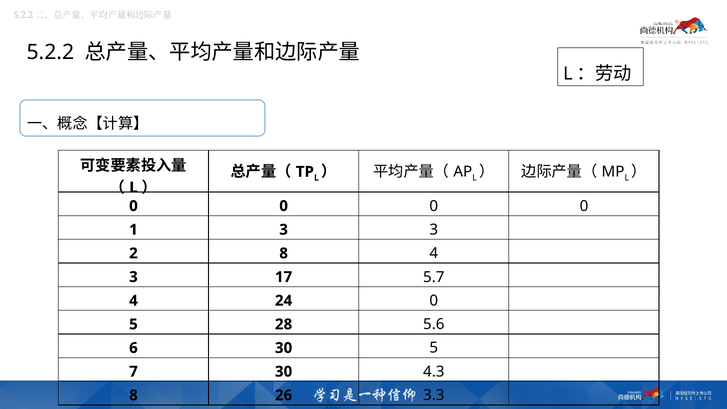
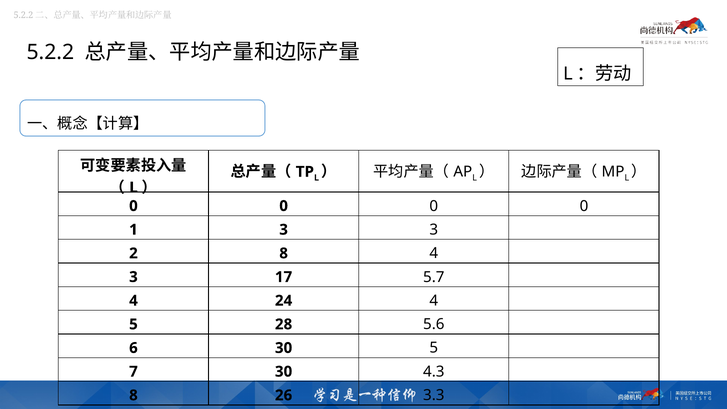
24 0: 0 -> 4
